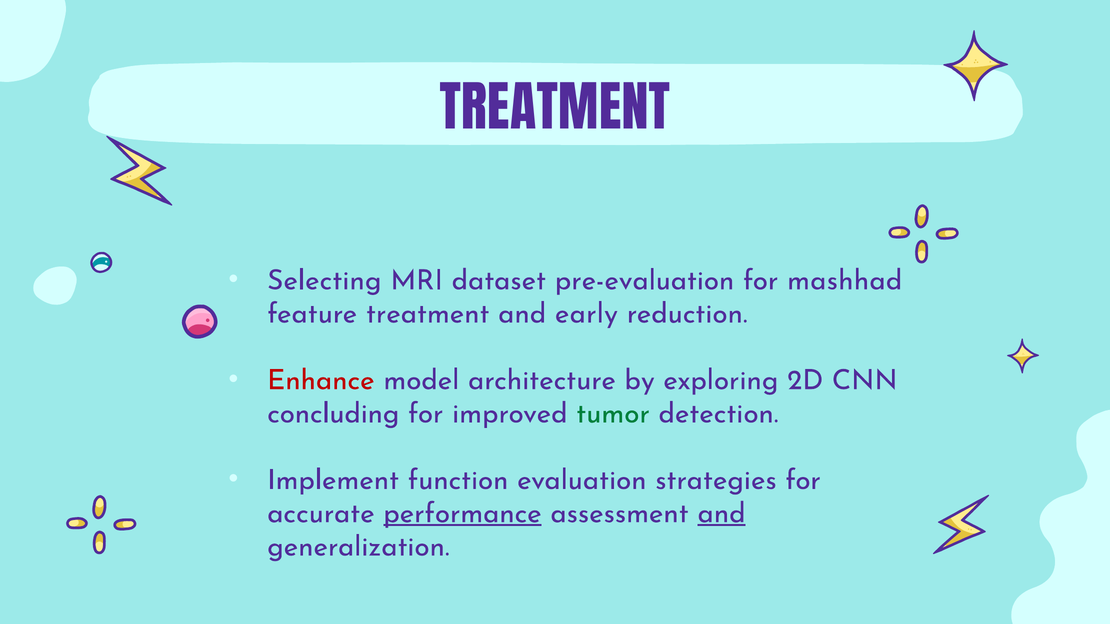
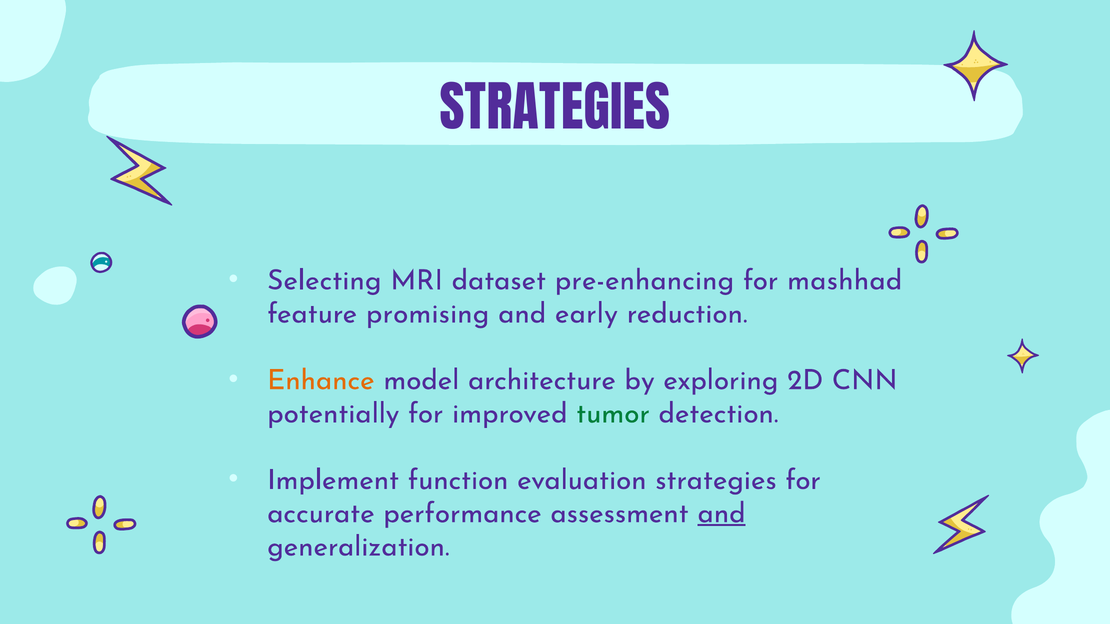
TREATMENT at (555, 111): TREATMENT -> STRATEGIES
pre-evaluation: pre-evaluation -> pre-enhancing
feature treatment: treatment -> promising
Enhance colour: red -> orange
concluding: concluding -> potentially
performance underline: present -> none
